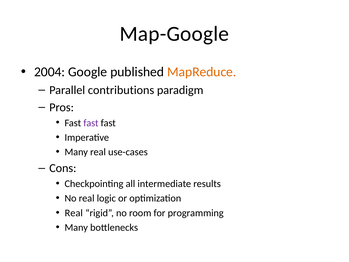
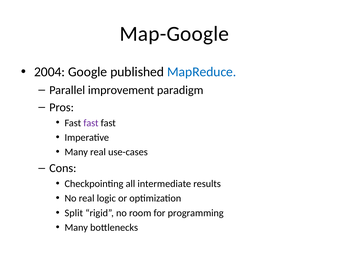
MapReduce colour: orange -> blue
contributions: contributions -> improvement
Real at (74, 213): Real -> Split
